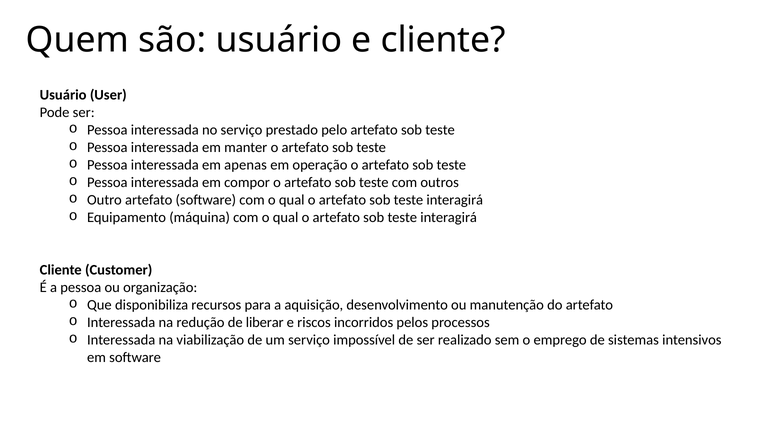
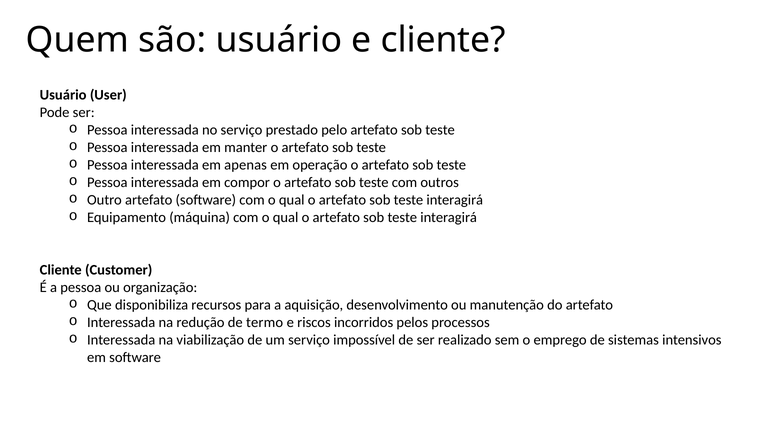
liberar: liberar -> termo
